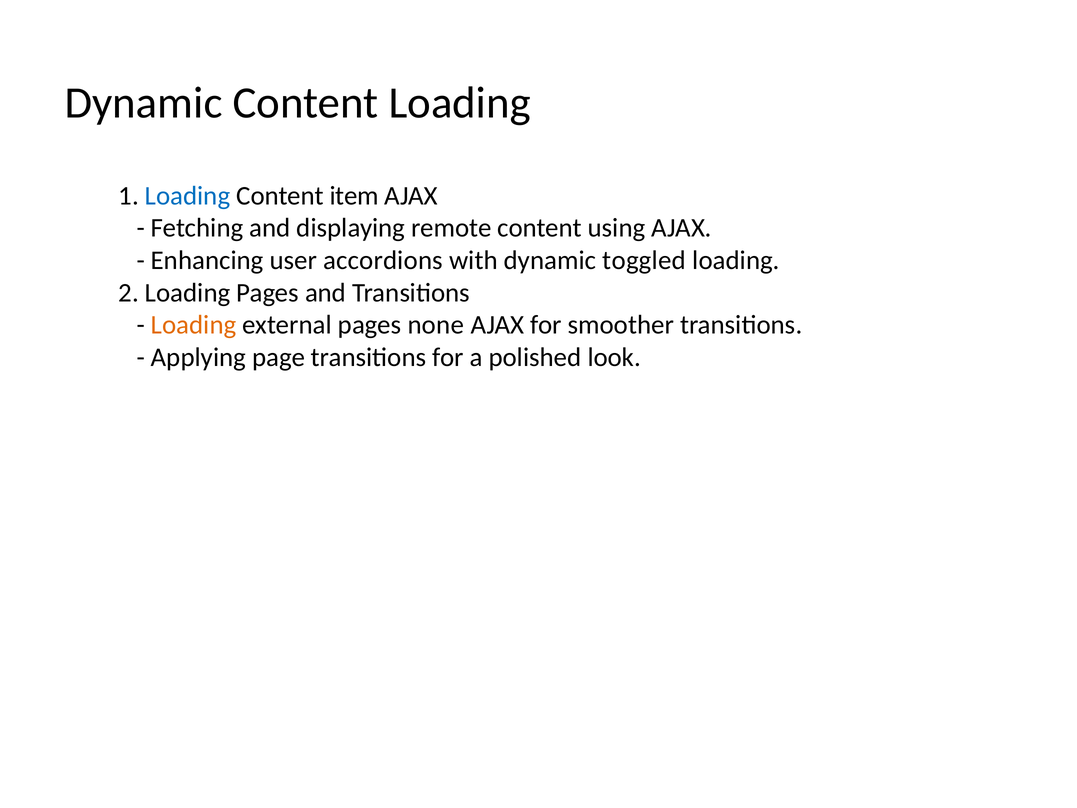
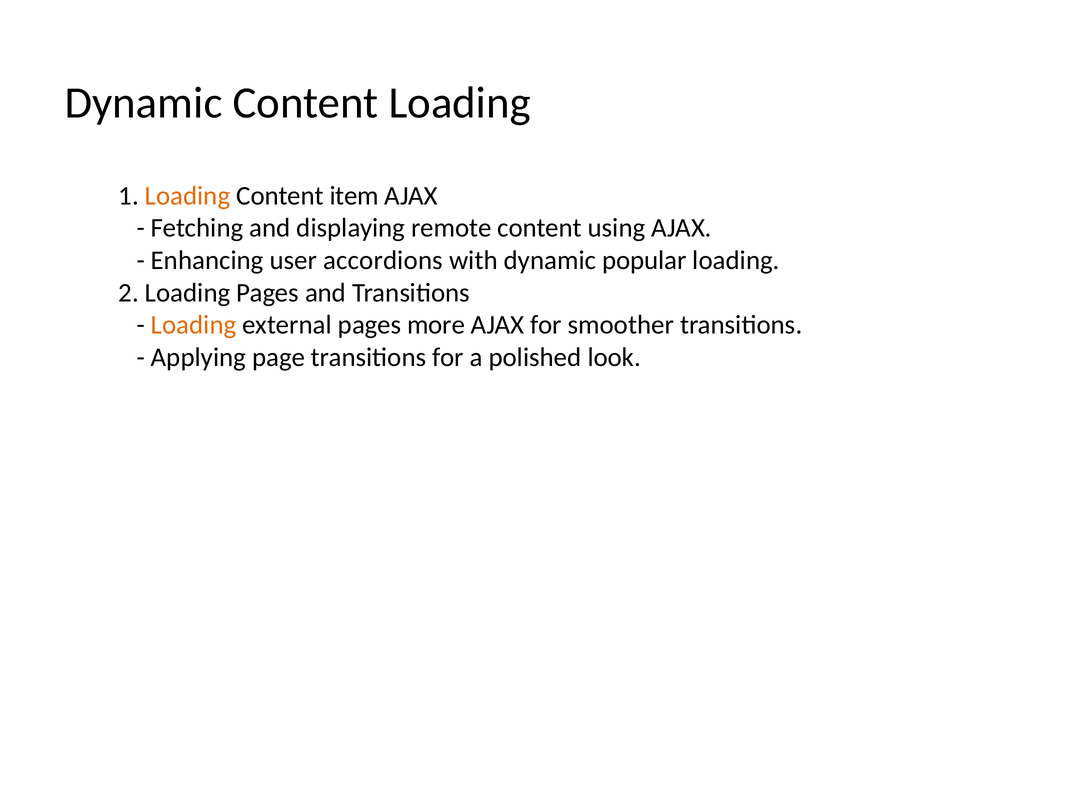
Loading at (187, 196) colour: blue -> orange
toggled: toggled -> popular
none: none -> more
